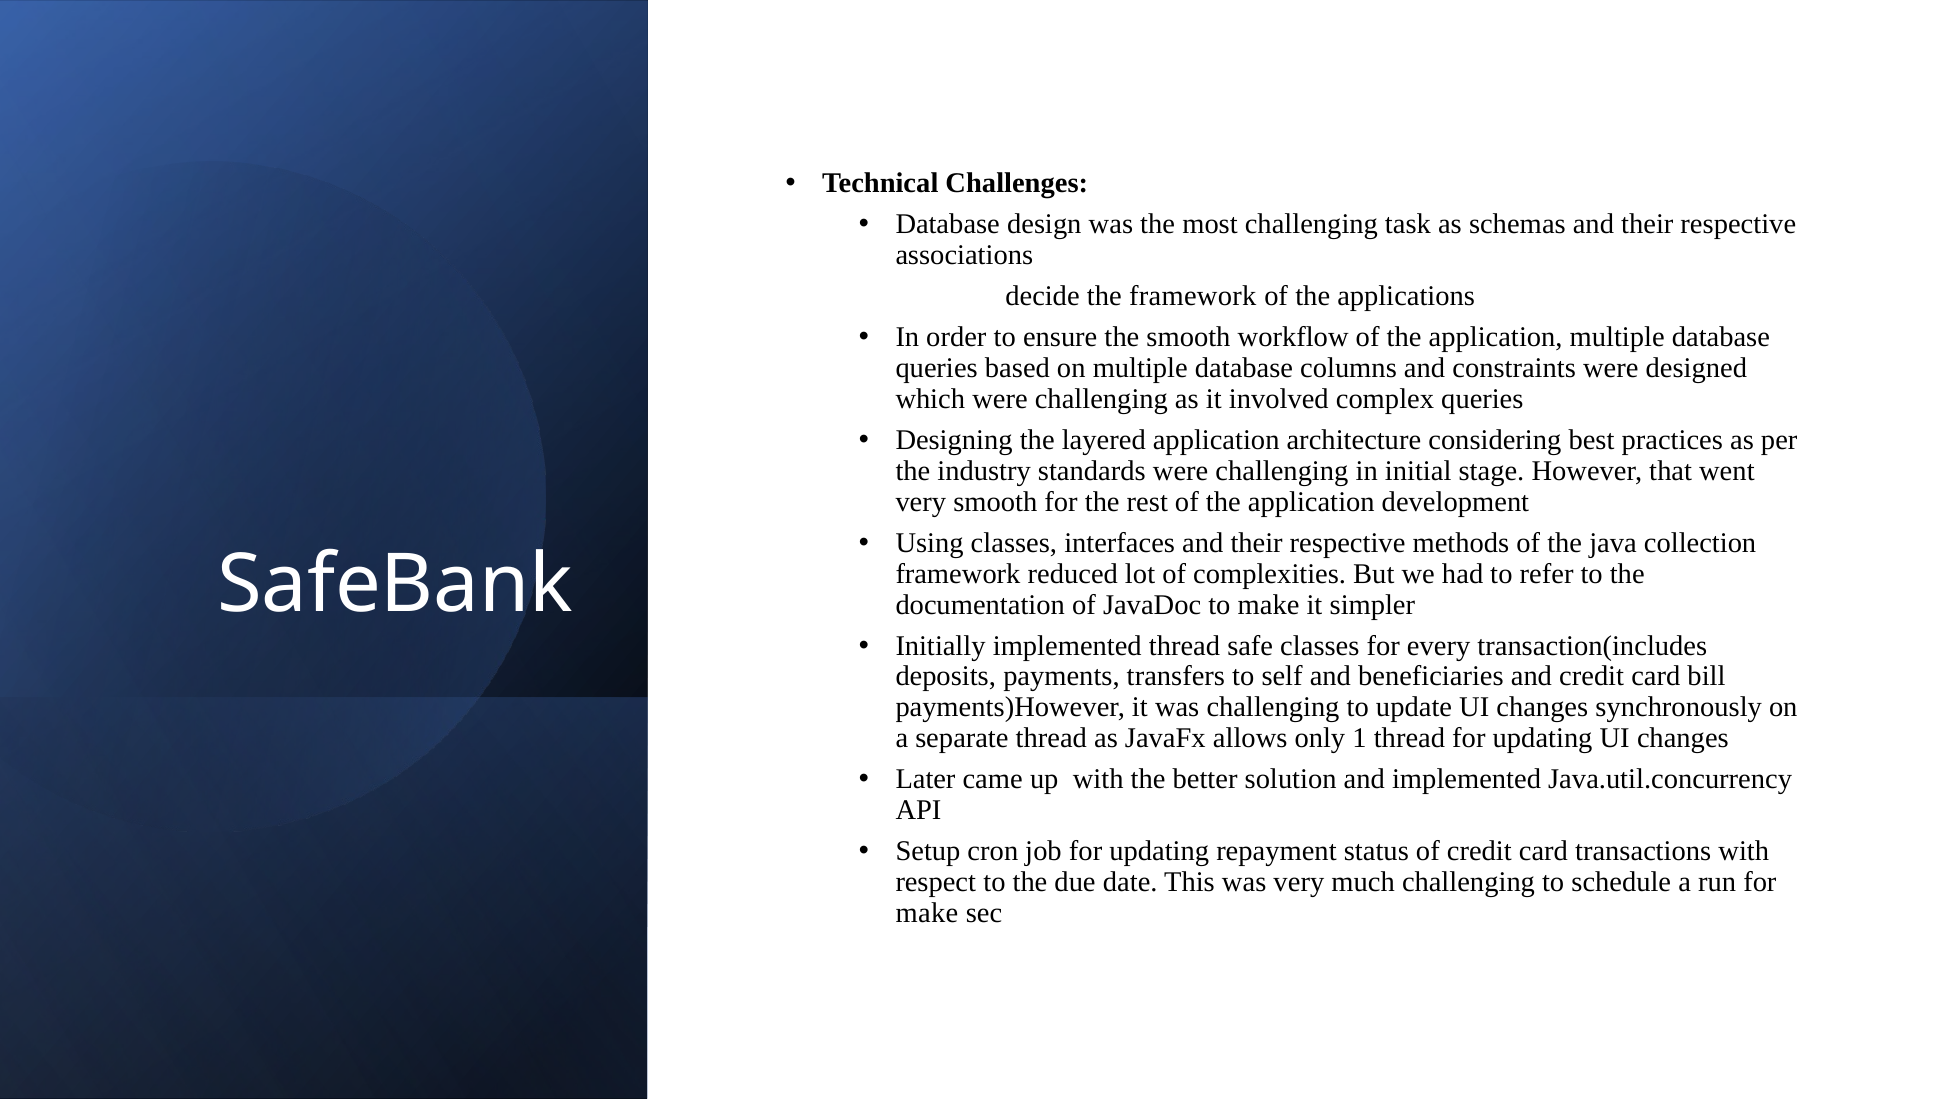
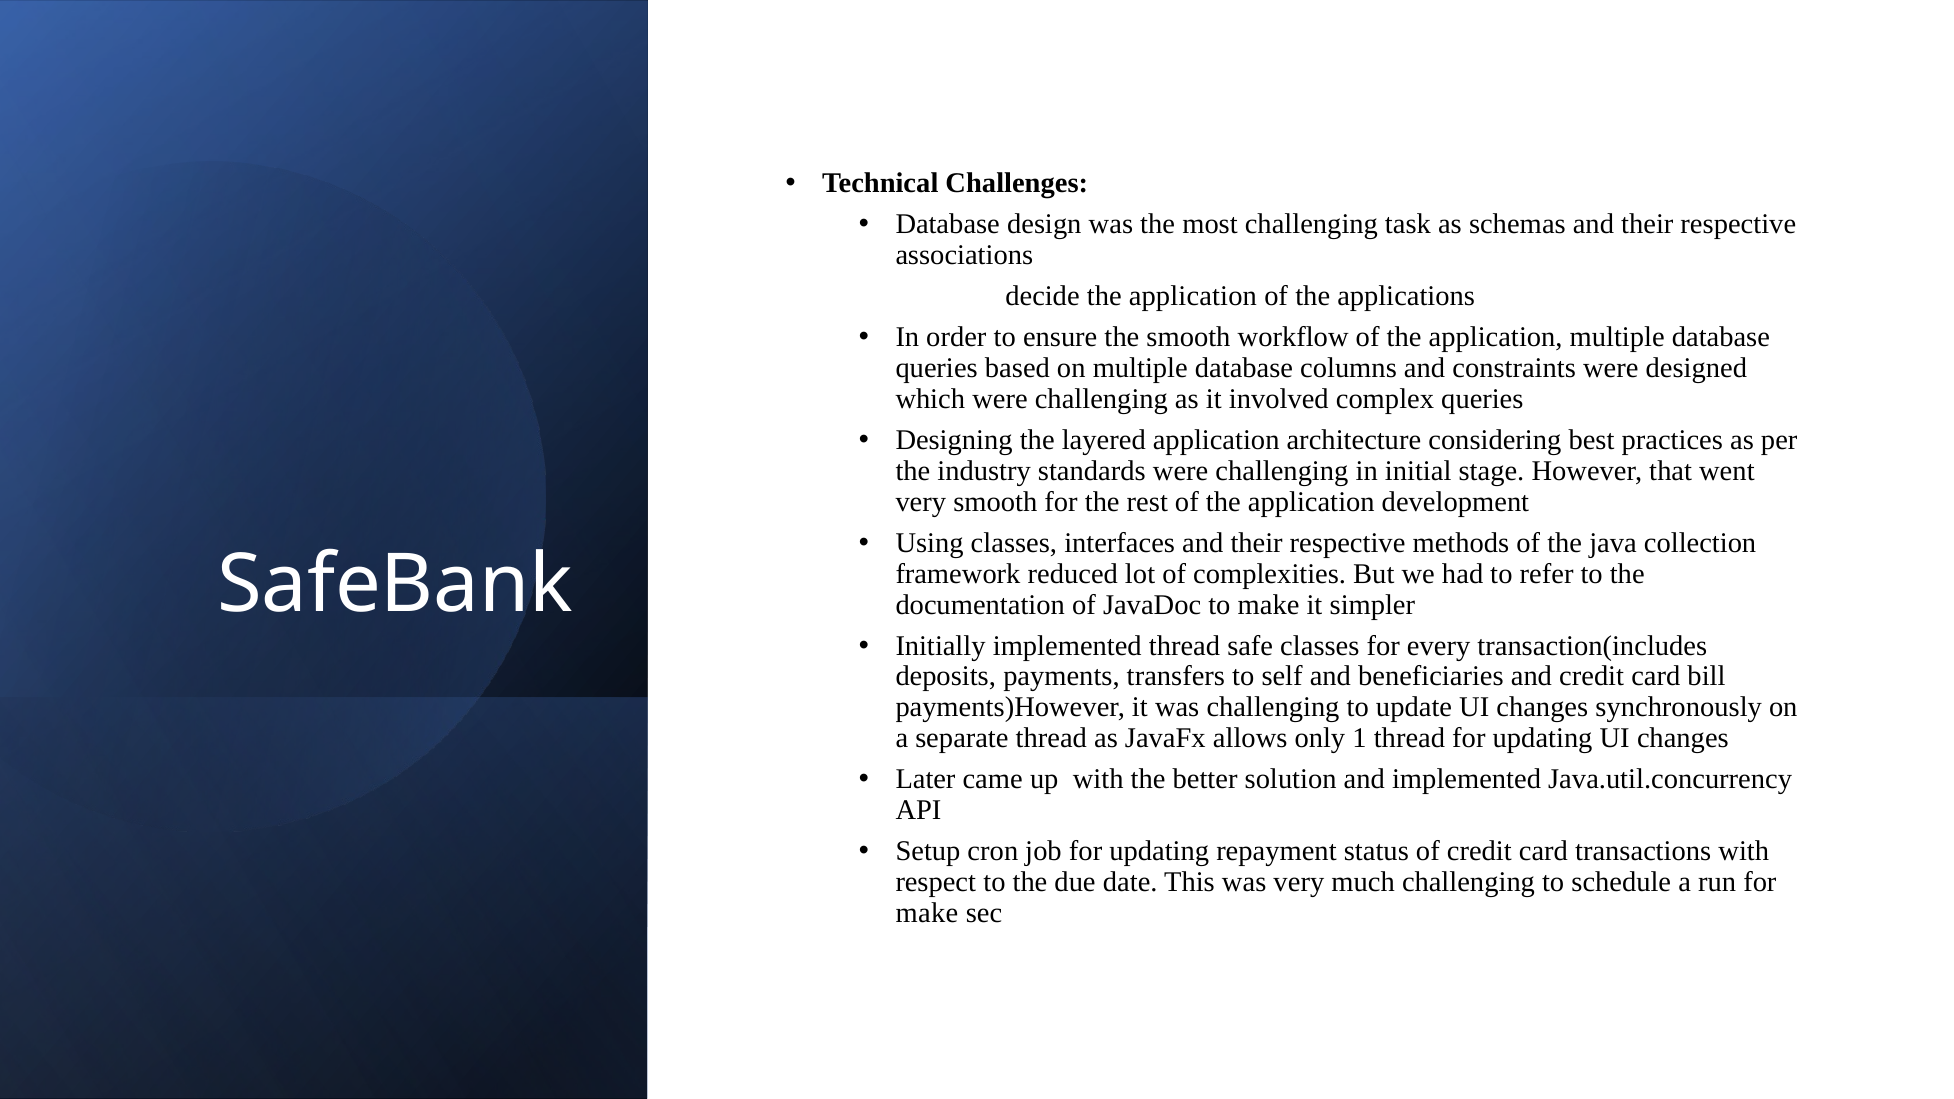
decide the framework: framework -> application
